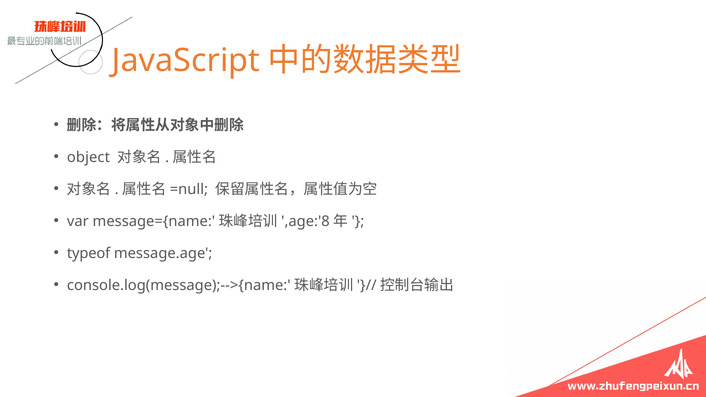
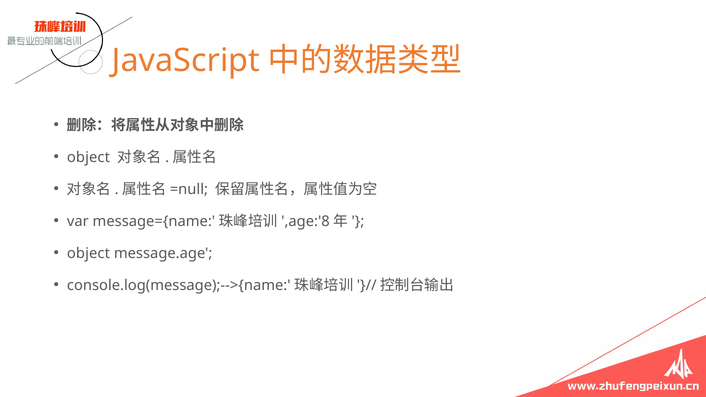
typeof at (89, 253): typeof -> object
